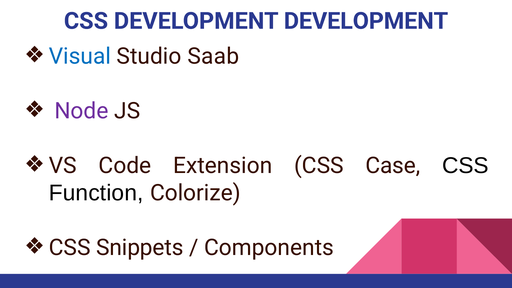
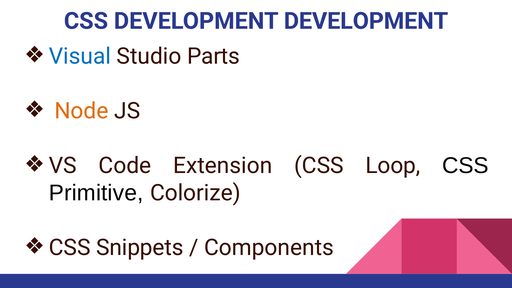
Saab: Saab -> Parts
Node colour: purple -> orange
Case: Case -> Loop
Function: Function -> Primitive
